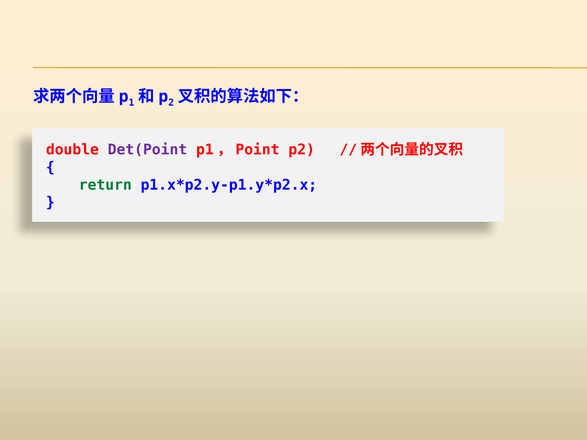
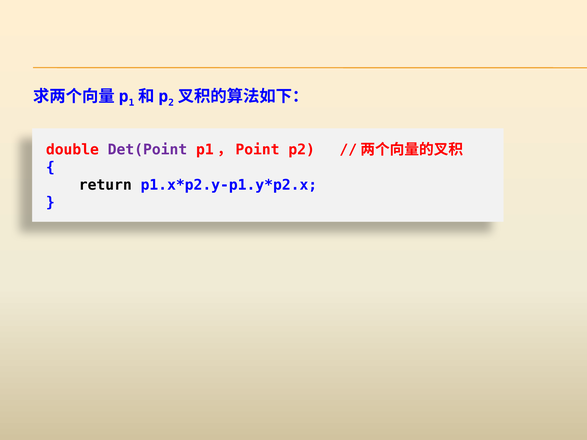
return colour: green -> black
